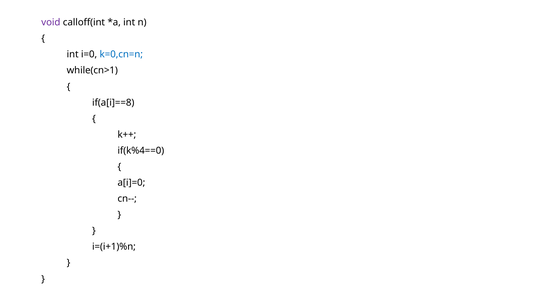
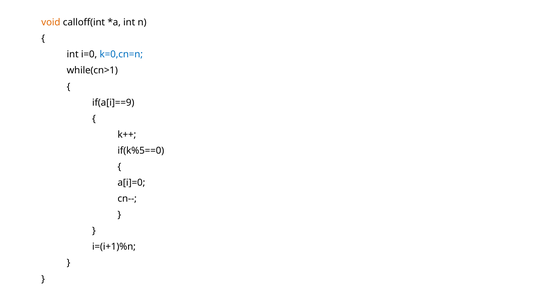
void colour: purple -> orange
if(a[i]==8: if(a[i]==8 -> if(a[i]==9
if(k%4==0: if(k%4==0 -> if(k%5==0
